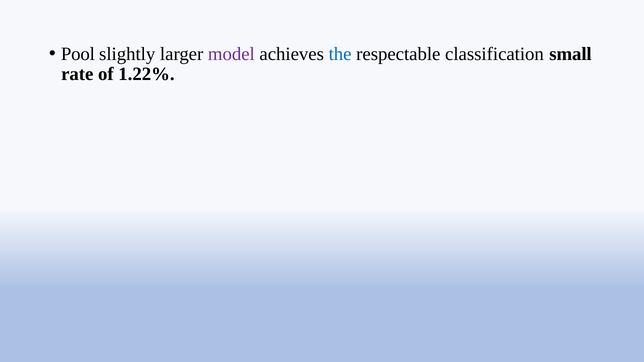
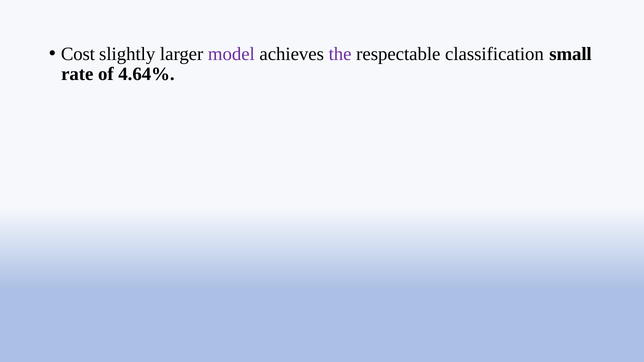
Pool: Pool -> Cost
the colour: blue -> purple
1.22%: 1.22% -> 4.64%
